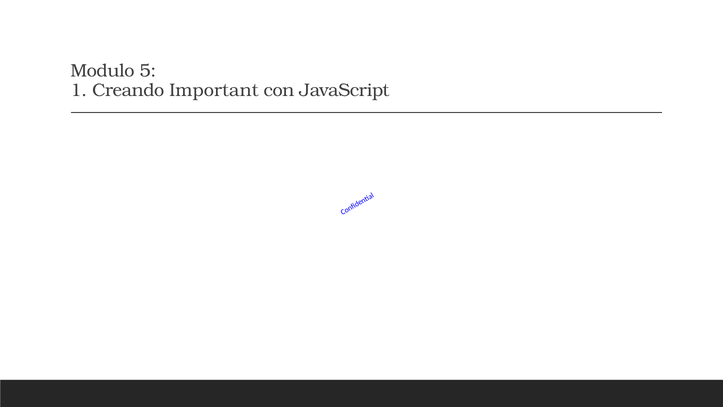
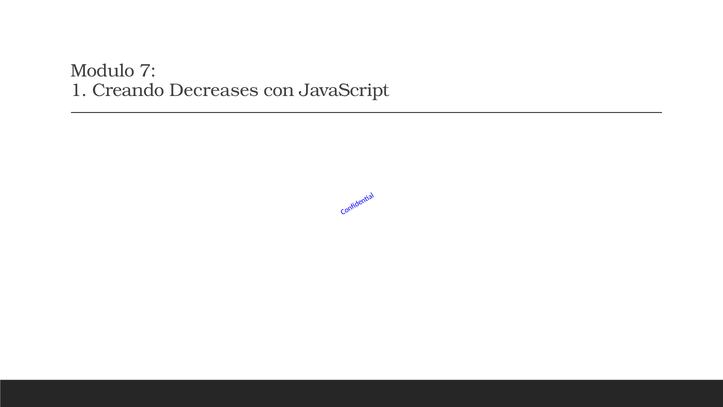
5: 5 -> 7
Important: Important -> Decreases
